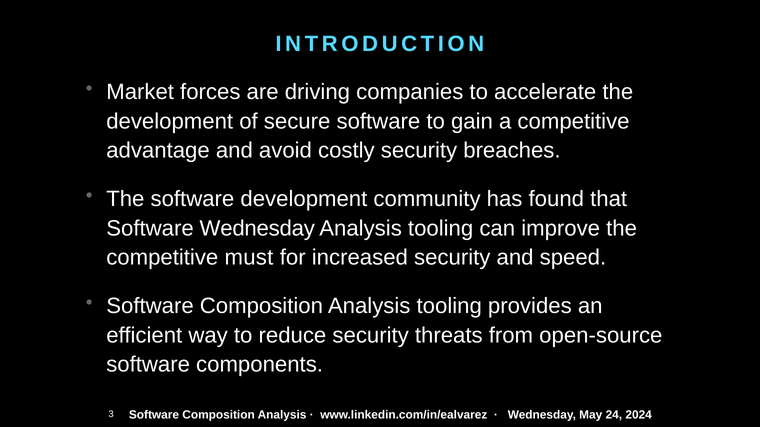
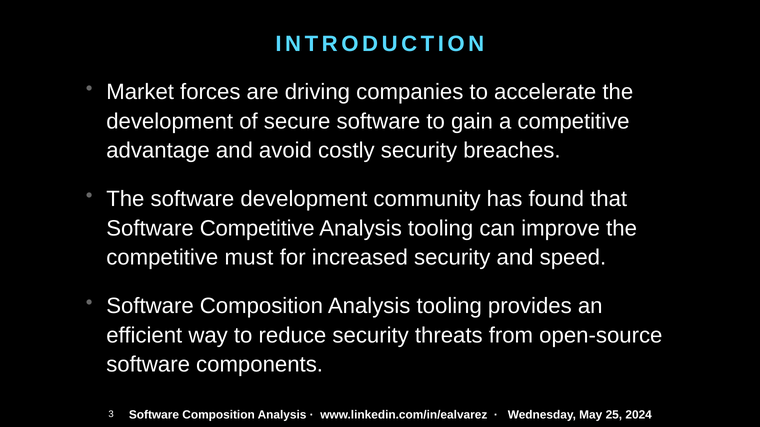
Software Wednesday: Wednesday -> Competitive
24: 24 -> 25
